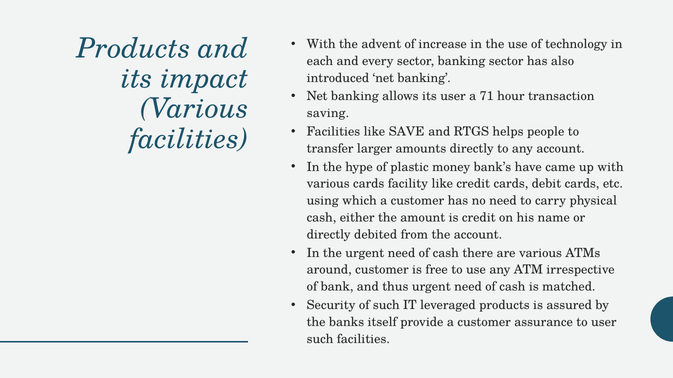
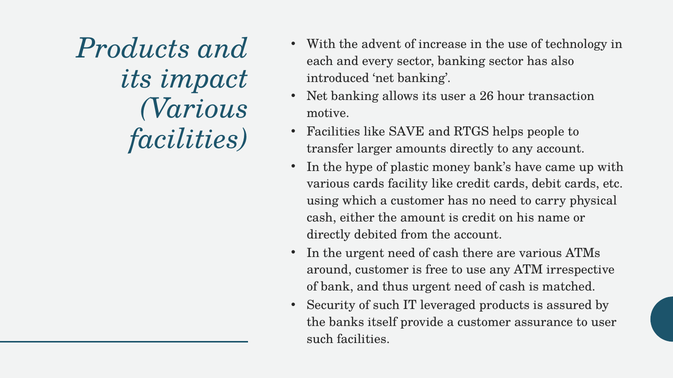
71: 71 -> 26
saving: saving -> motive
